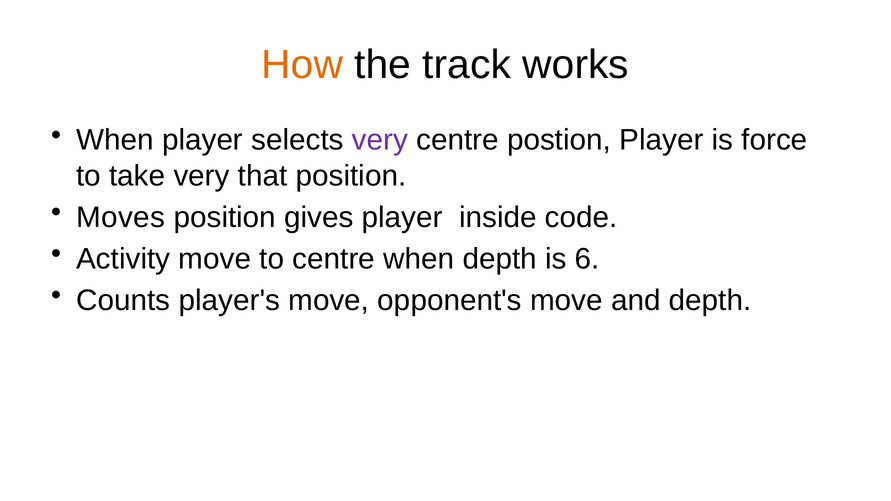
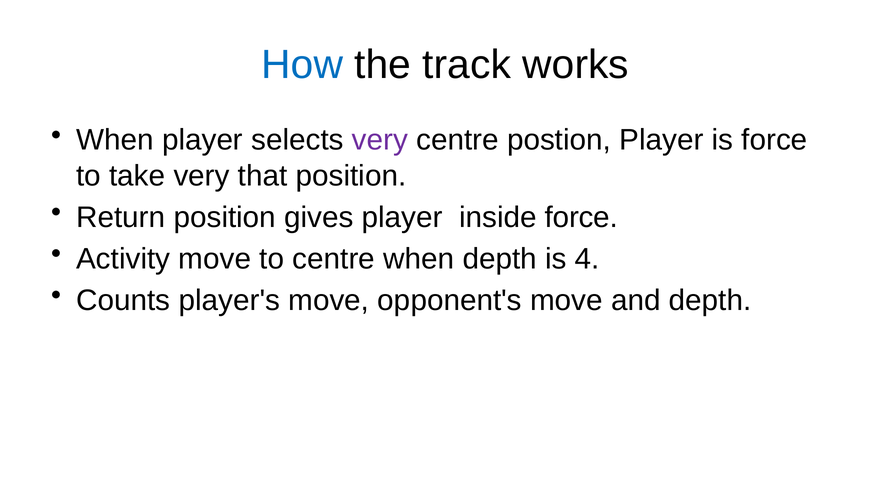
How colour: orange -> blue
Moves: Moves -> Return
inside code: code -> force
6: 6 -> 4
